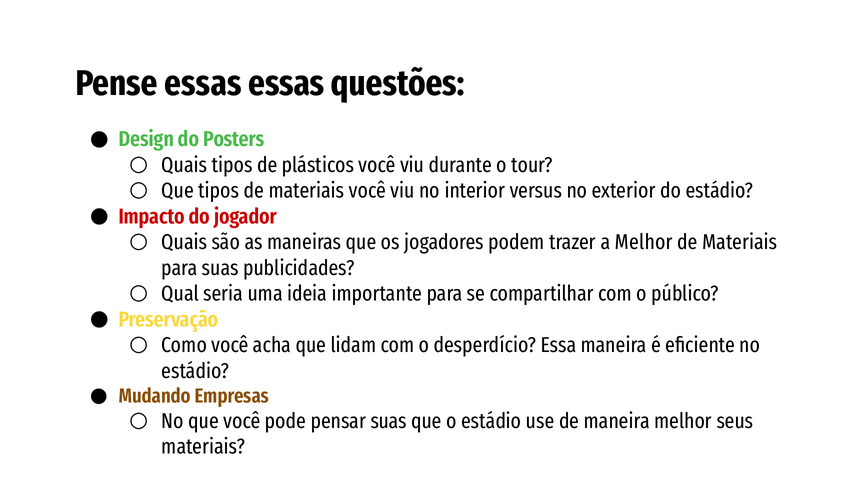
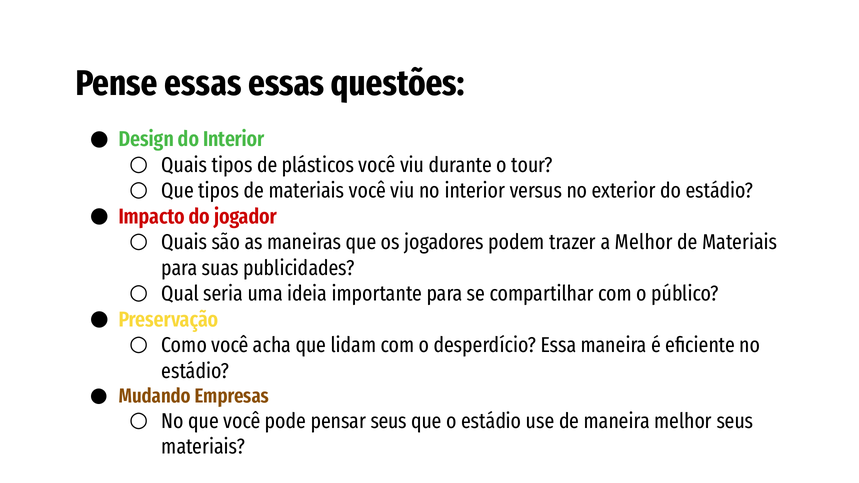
do Posters: Posters -> Interior
pensar suas: suas -> seus
